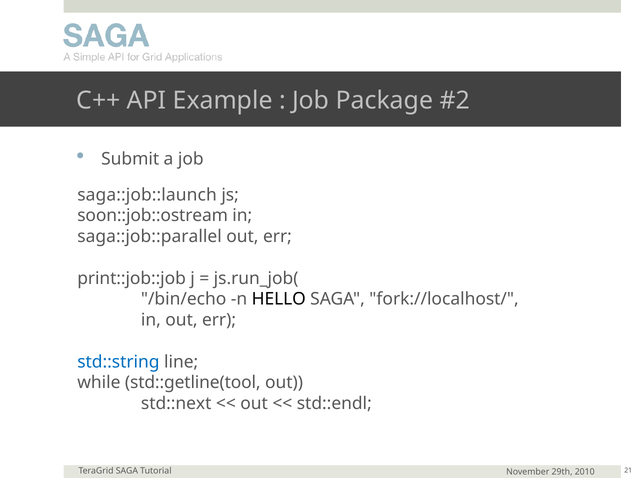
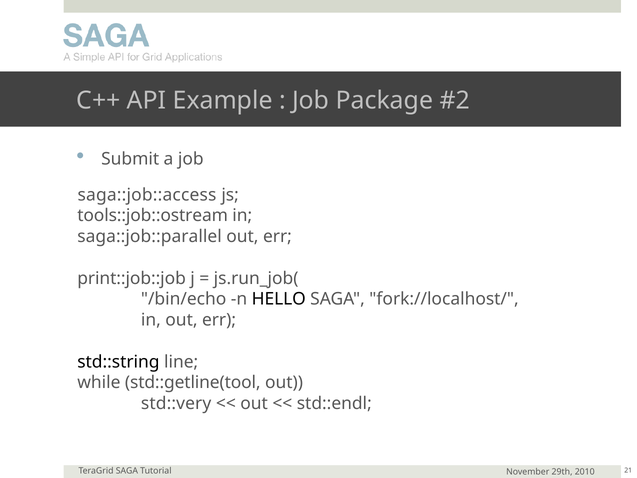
saga::job::launch: saga::job::launch -> saga::job::access
soon::job::ostream: soon::job::ostream -> tools::job::ostream
std::string colour: blue -> black
std::next: std::next -> std::very
